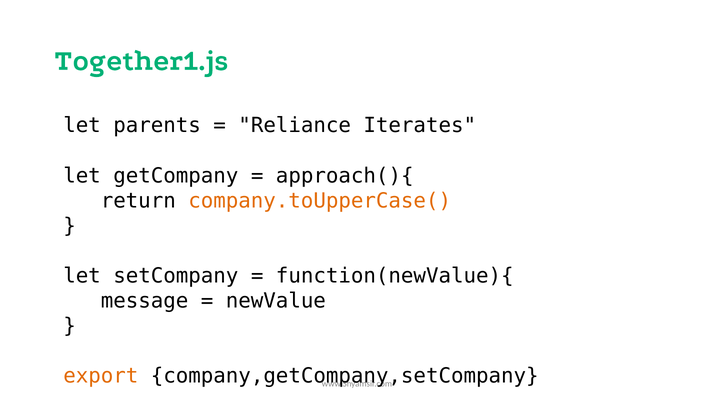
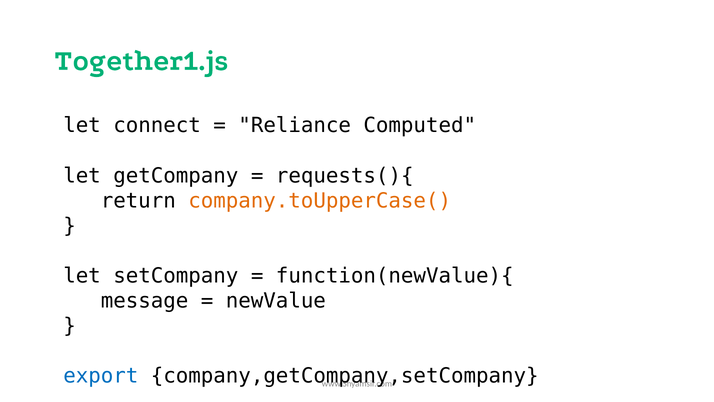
parents: parents -> connect
Iterates: Iterates -> Computed
approach(){: approach(){ -> requests(){
export colour: orange -> blue
